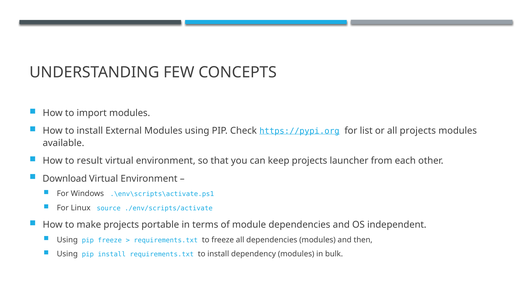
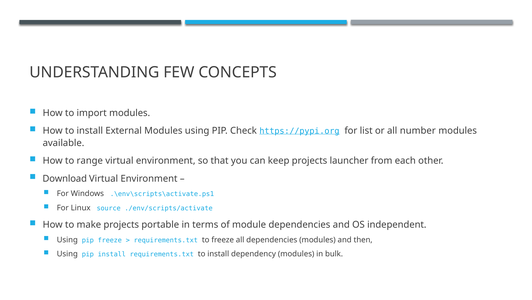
all projects: projects -> number
result: result -> range
